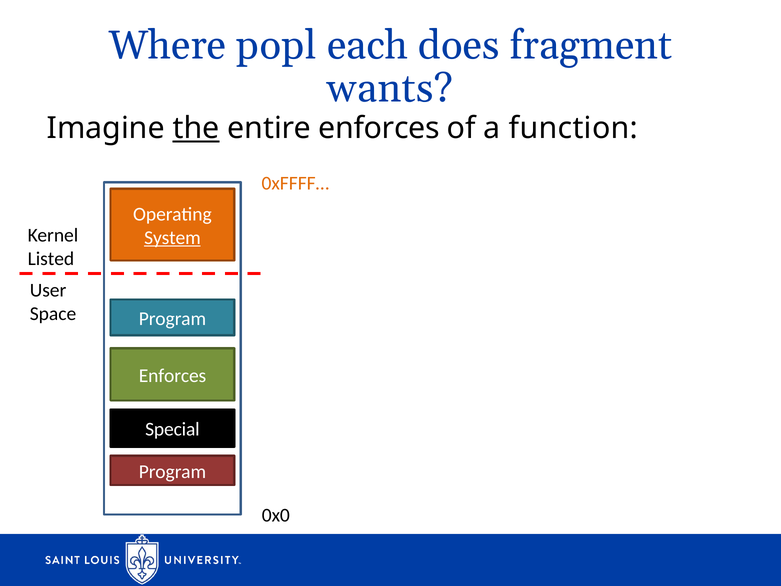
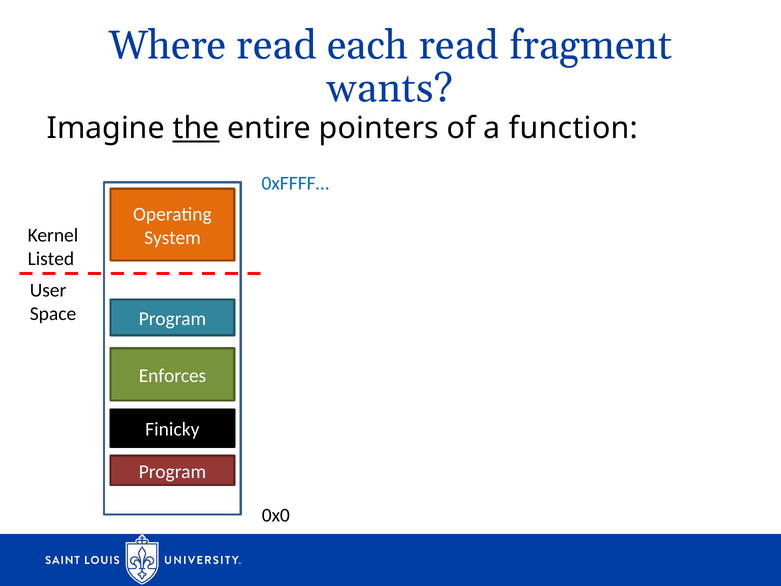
Where popl: popl -> read
each does: does -> read
entire enforces: enforces -> pointers
0xFFFF… colour: orange -> blue
System underline: present -> none
Special: Special -> Finicky
